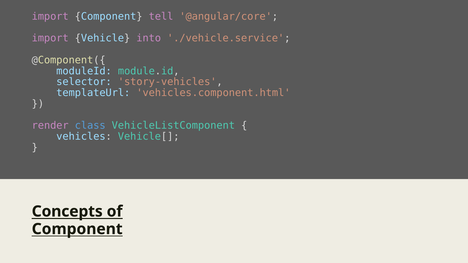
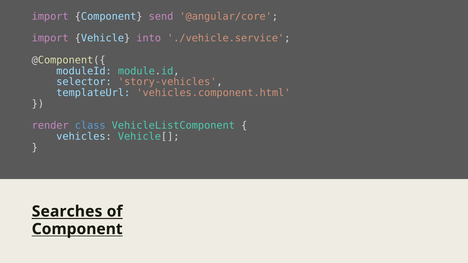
tell: tell -> send
Concepts: Concepts -> Searches
